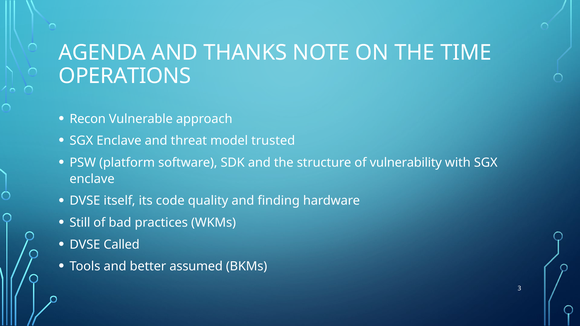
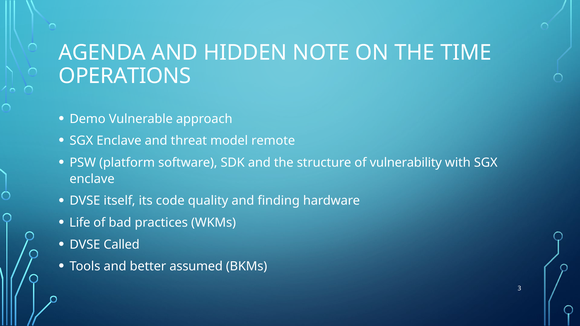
THANKS: THANKS -> HIDDEN
Recon: Recon -> Demo
trusted: trusted -> remote
Still: Still -> Life
